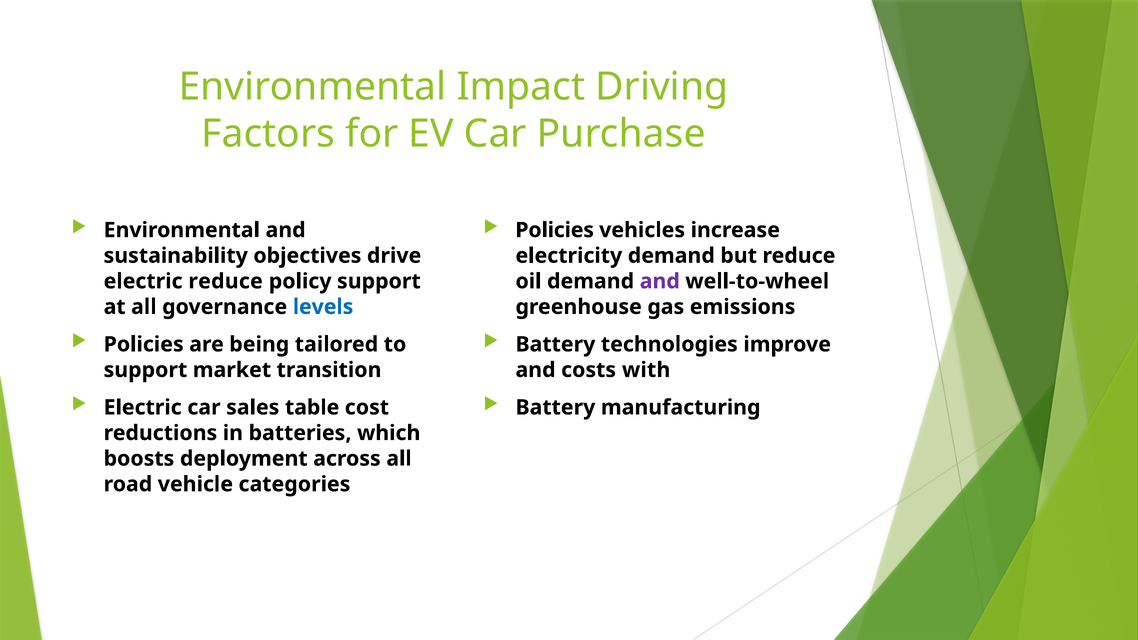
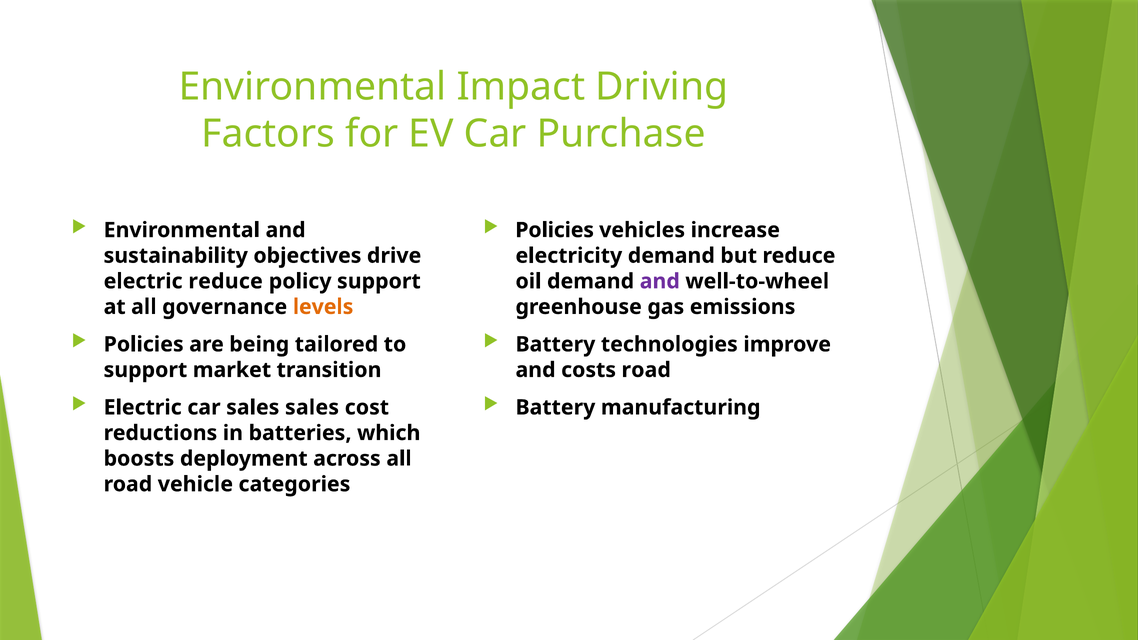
levels colour: blue -> orange
costs with: with -> road
sales table: table -> sales
